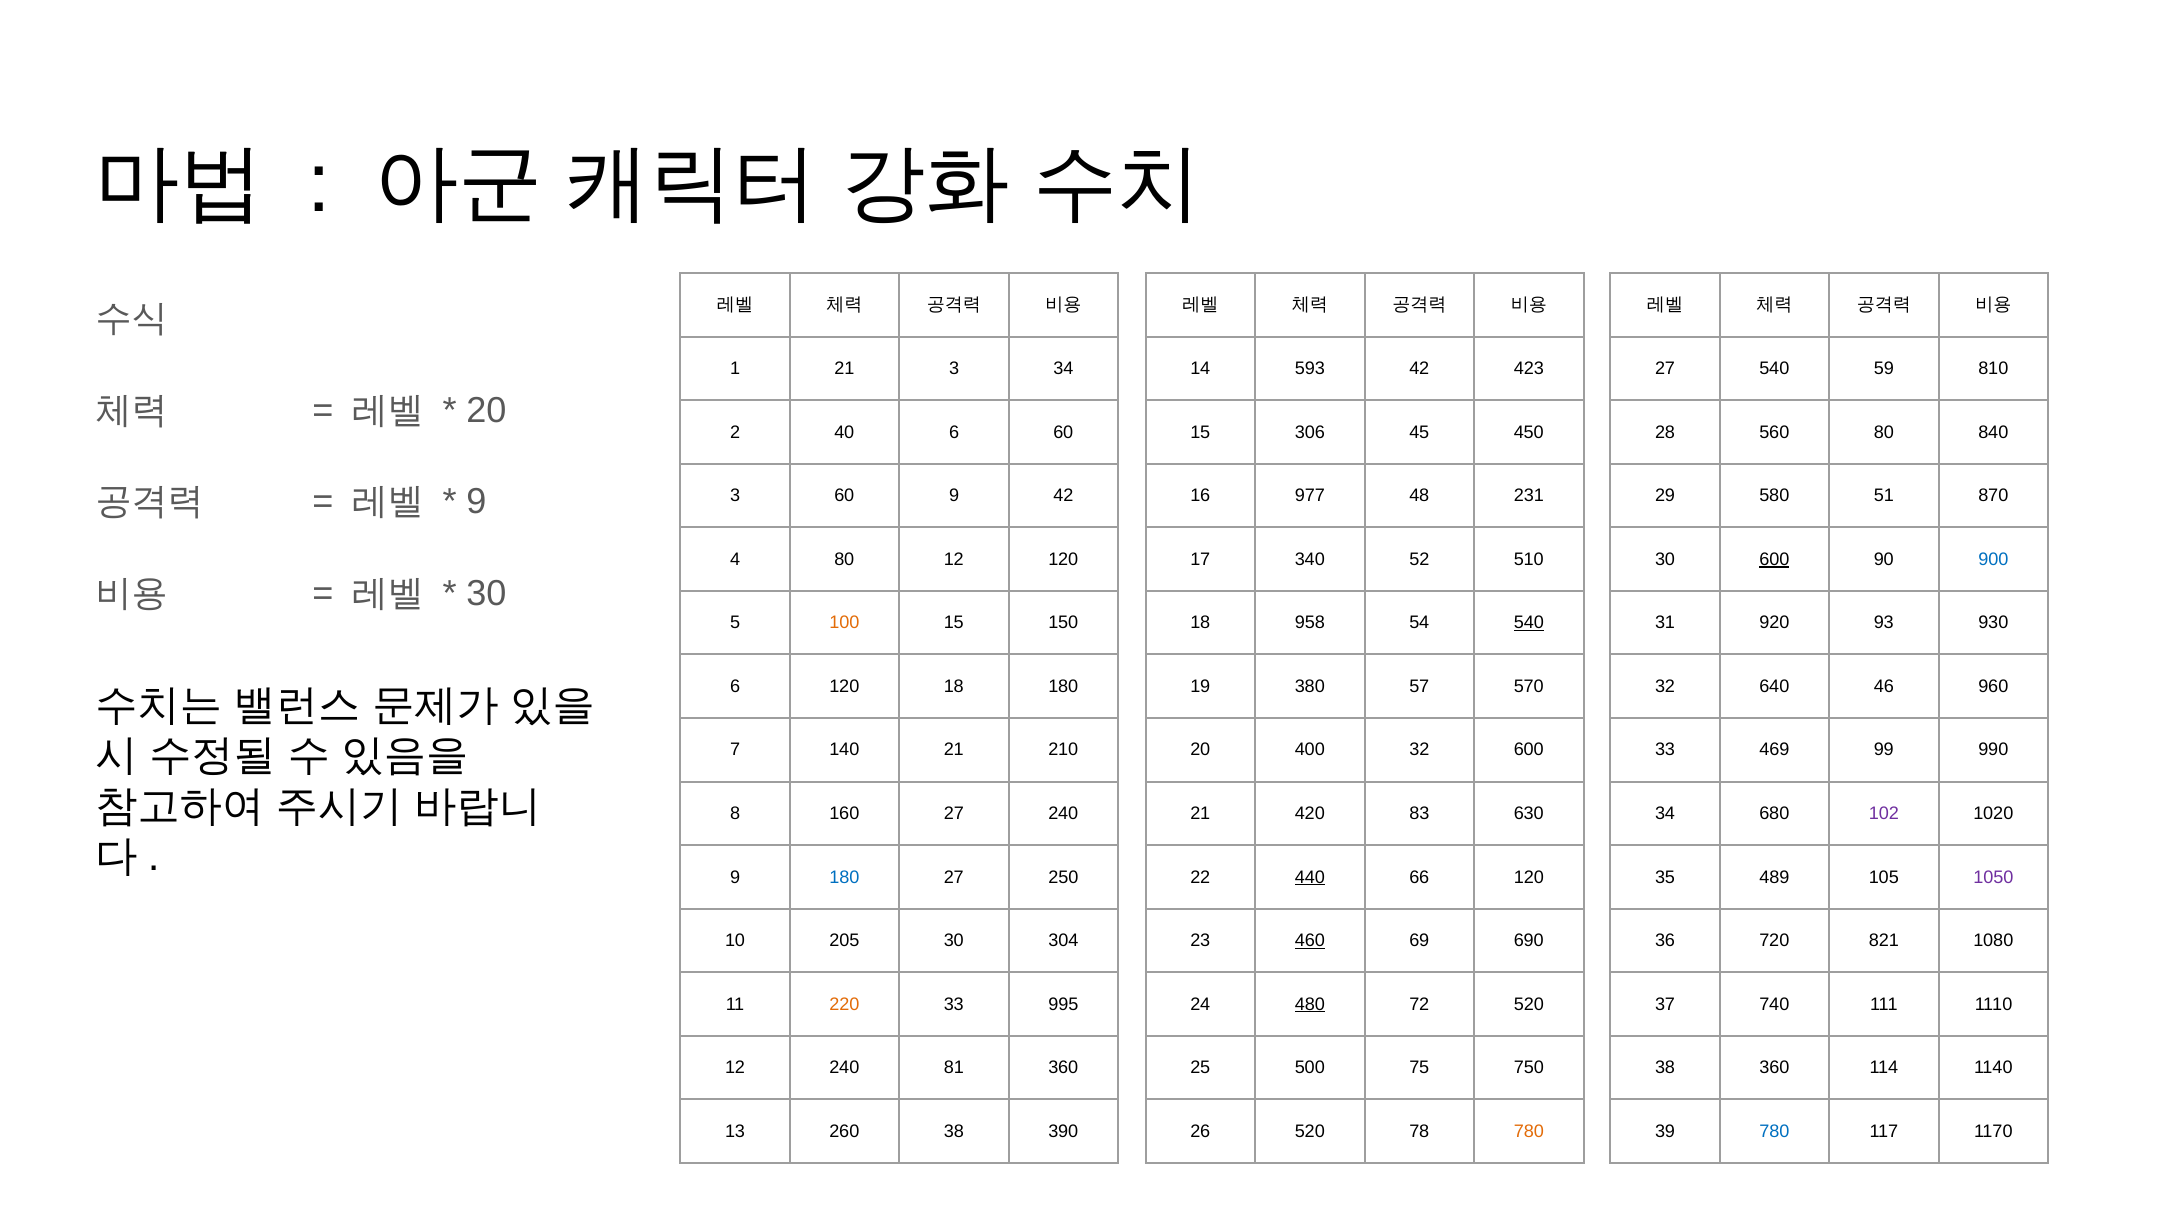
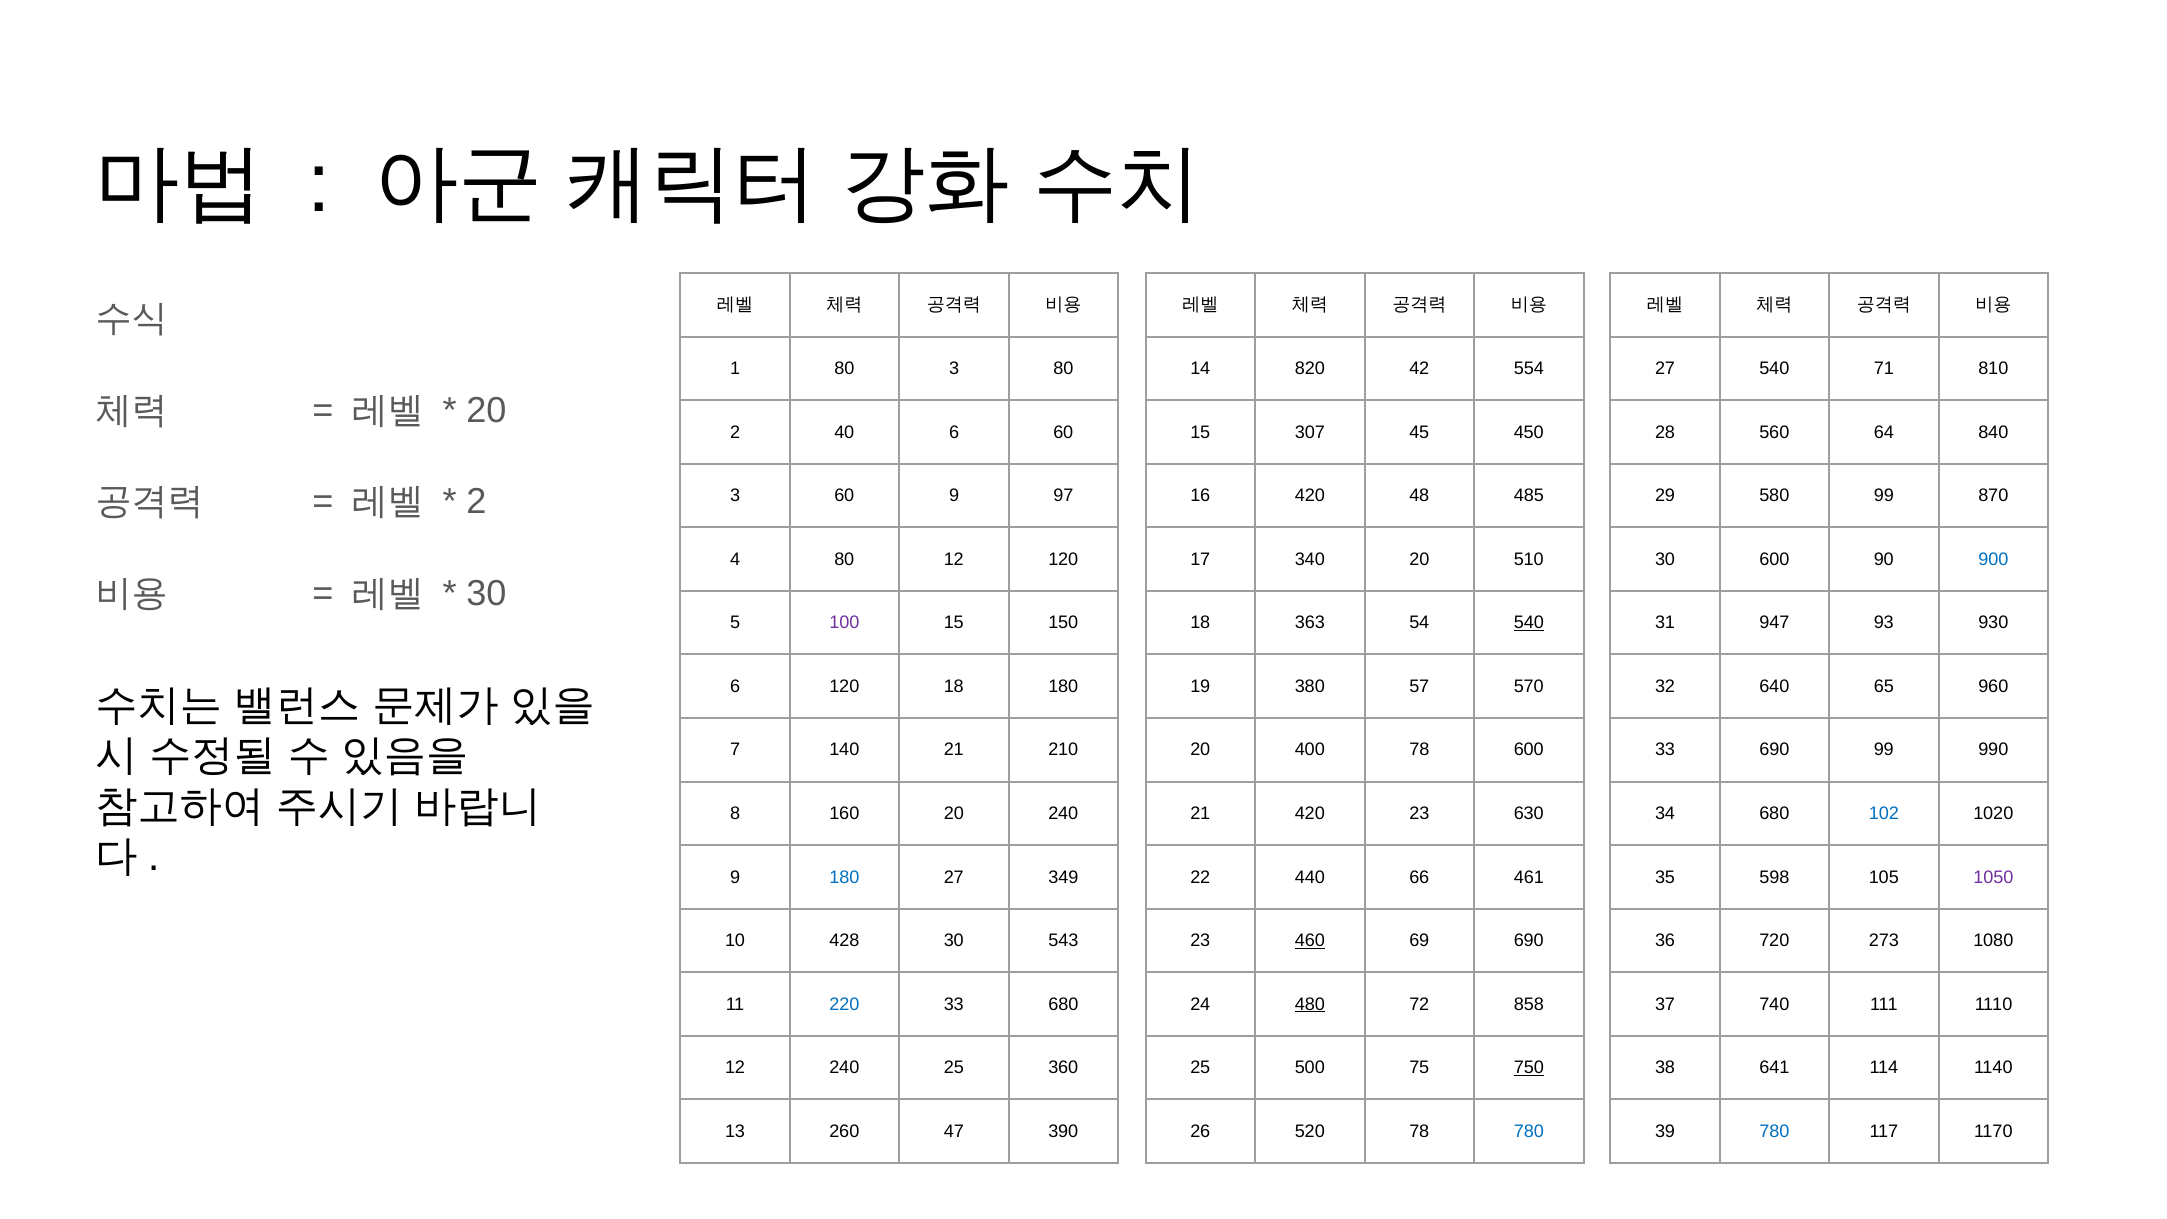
1 21: 21 -> 80
3 34: 34 -> 80
593: 593 -> 820
423: 423 -> 554
59: 59 -> 71
306: 306 -> 307
560 80: 80 -> 64
9 42: 42 -> 97
16 977: 977 -> 420
231: 231 -> 485
580 51: 51 -> 99
9 at (476, 502): 9 -> 2
340 52: 52 -> 20
600 at (1774, 559) underline: present -> none
100 colour: orange -> purple
958: 958 -> 363
920: 920 -> 947
46: 46 -> 65
400 32: 32 -> 78
33 469: 469 -> 690
160 27: 27 -> 20
420 83: 83 -> 23
102 colour: purple -> blue
250: 250 -> 349
440 underline: present -> none
66 120: 120 -> 461
489: 489 -> 598
205: 205 -> 428
304: 304 -> 543
821: 821 -> 273
220 colour: orange -> blue
33 995: 995 -> 680
72 520: 520 -> 858
240 81: 81 -> 25
750 underline: none -> present
38 360: 360 -> 641
260 38: 38 -> 47
780 at (1529, 1131) colour: orange -> blue
